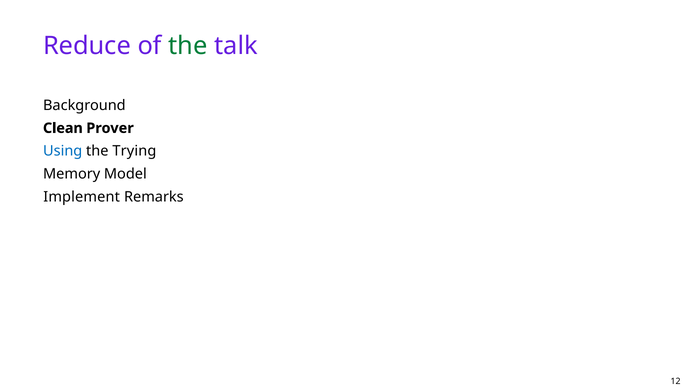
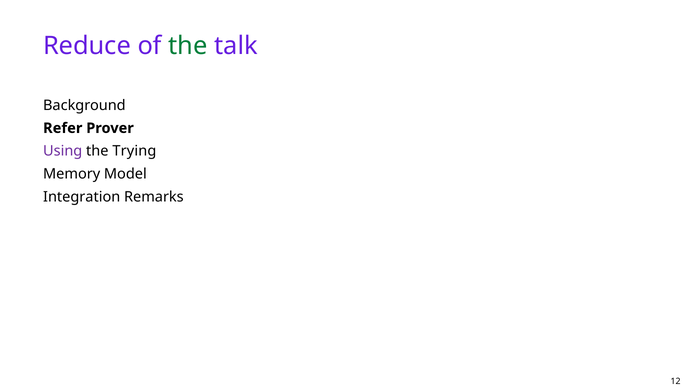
Clean: Clean -> Refer
Using colour: blue -> purple
Implement: Implement -> Integration
